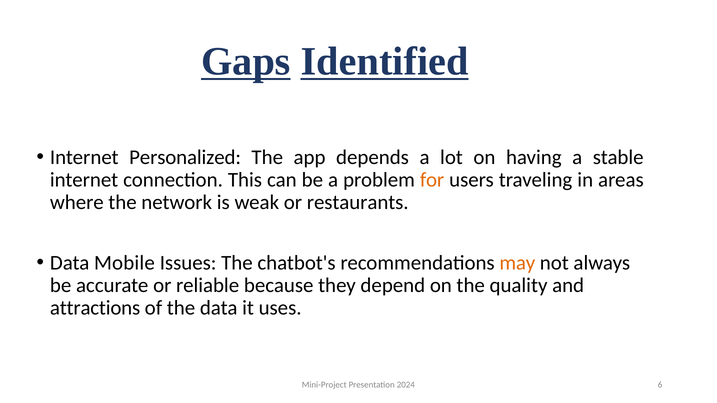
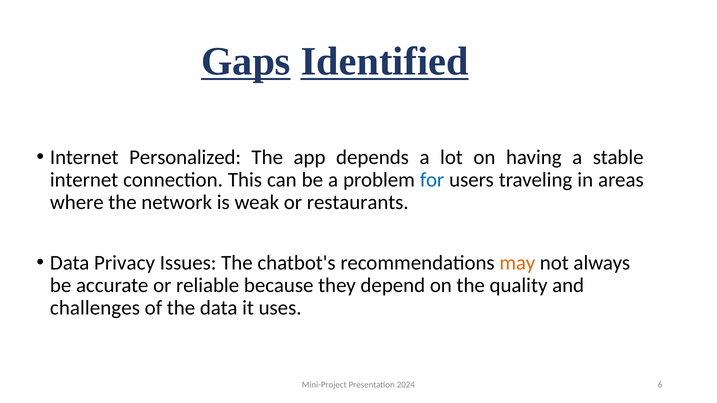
for colour: orange -> blue
Mobile: Mobile -> Privacy
attractions: attractions -> challenges
